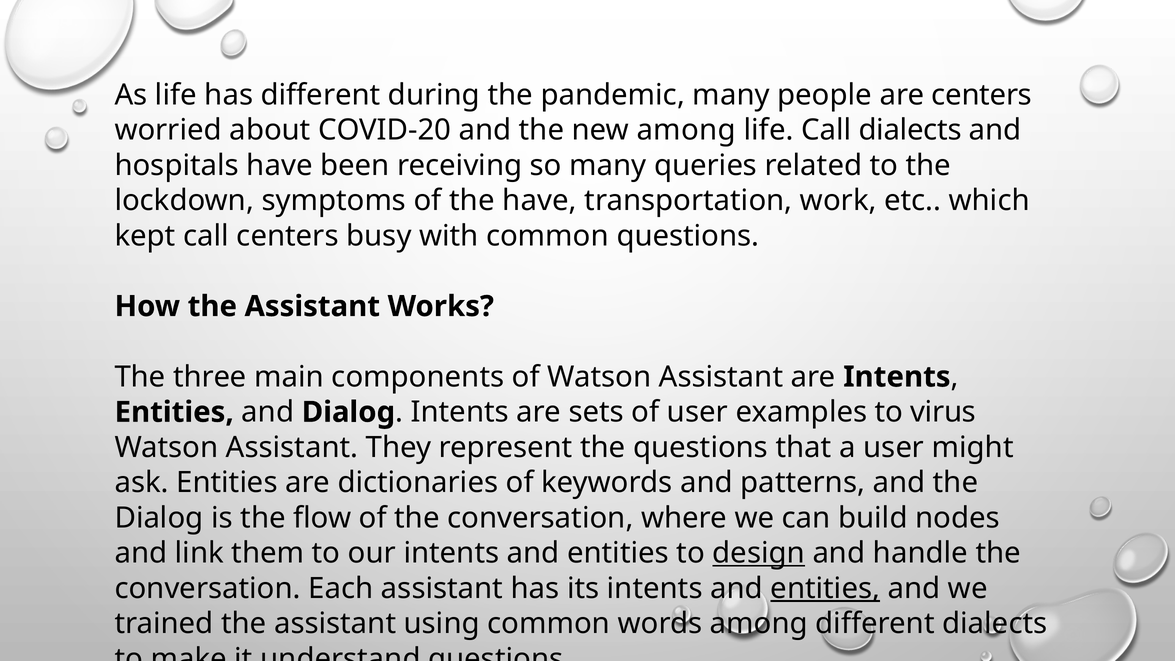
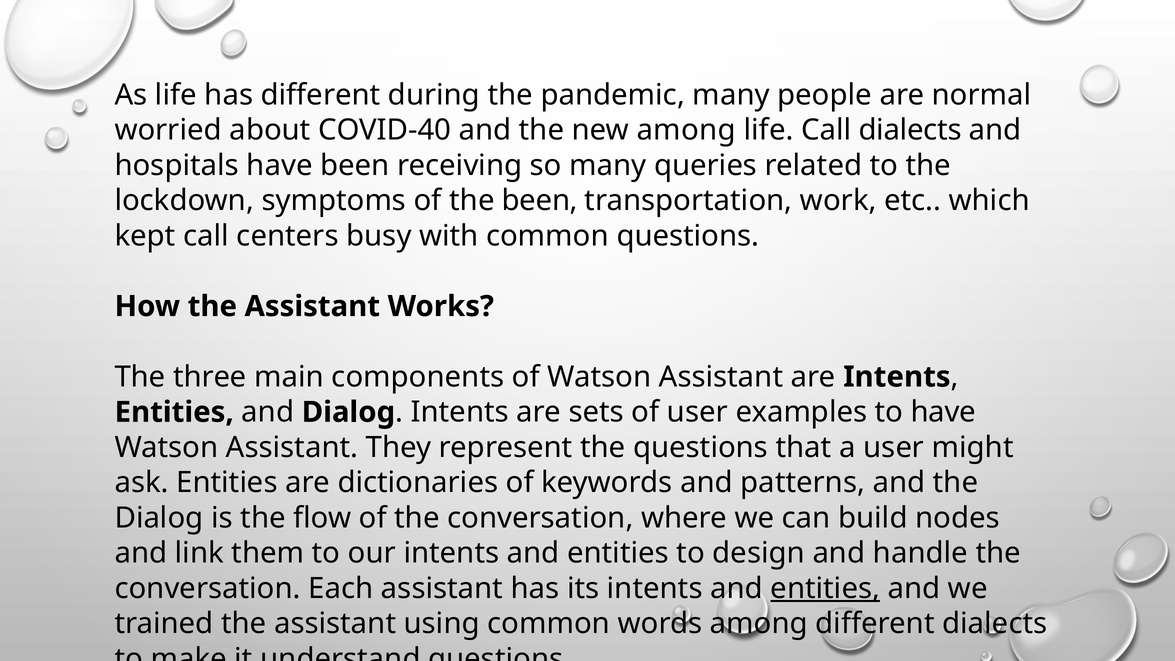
are centers: centers -> normal
COVID-20: COVID-20 -> COVID-40
the have: have -> been
to virus: virus -> have
design underline: present -> none
